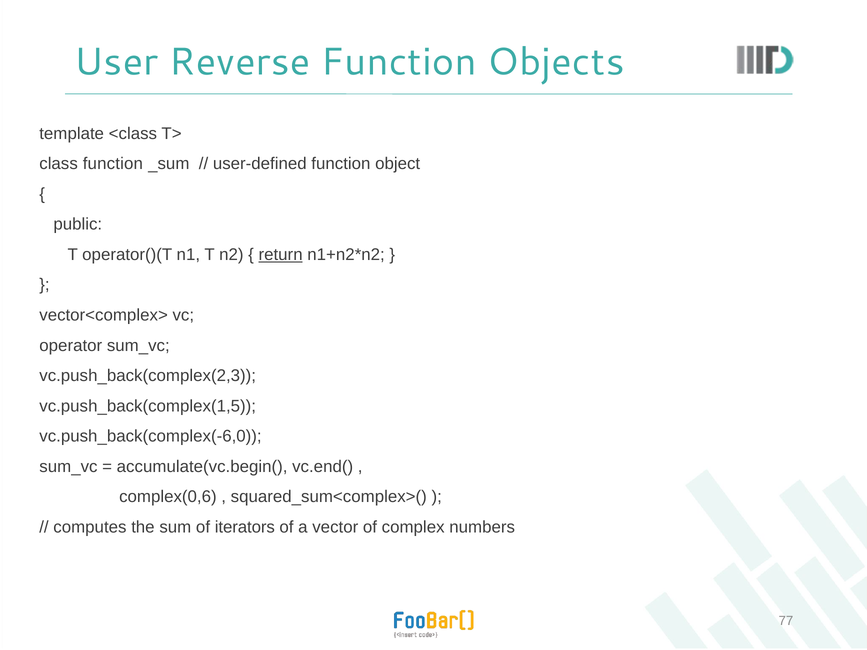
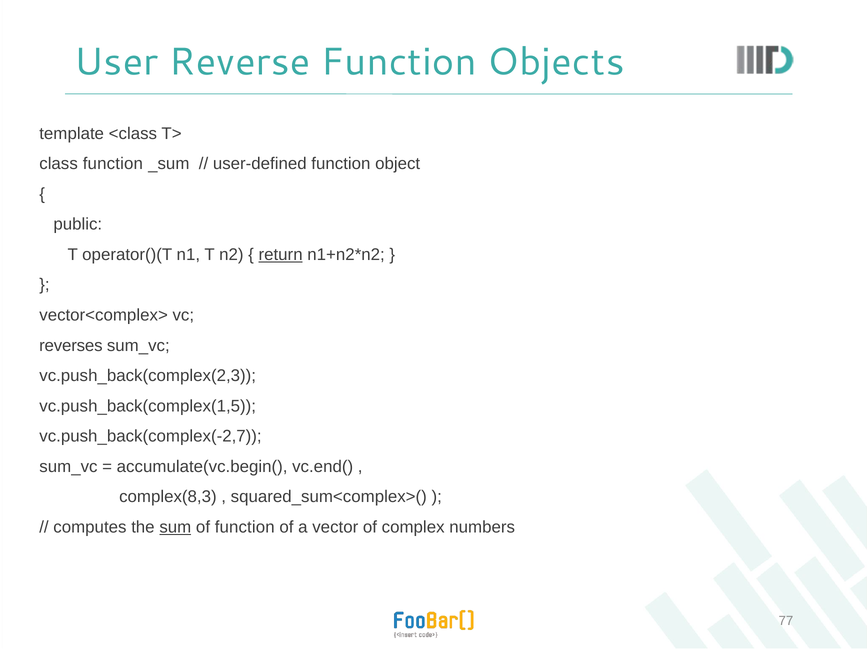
operator: operator -> reverses
vc.push_back(complex(-6,0: vc.push_back(complex(-6,0 -> vc.push_back(complex(-2,7
complex(0,6: complex(0,6 -> complex(8,3
sum underline: none -> present
of iterators: iterators -> function
